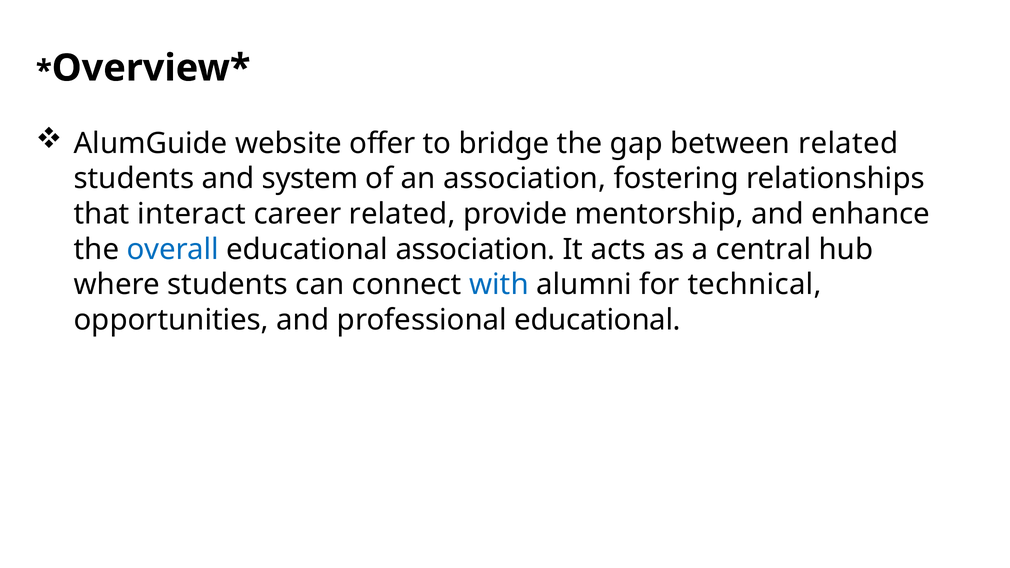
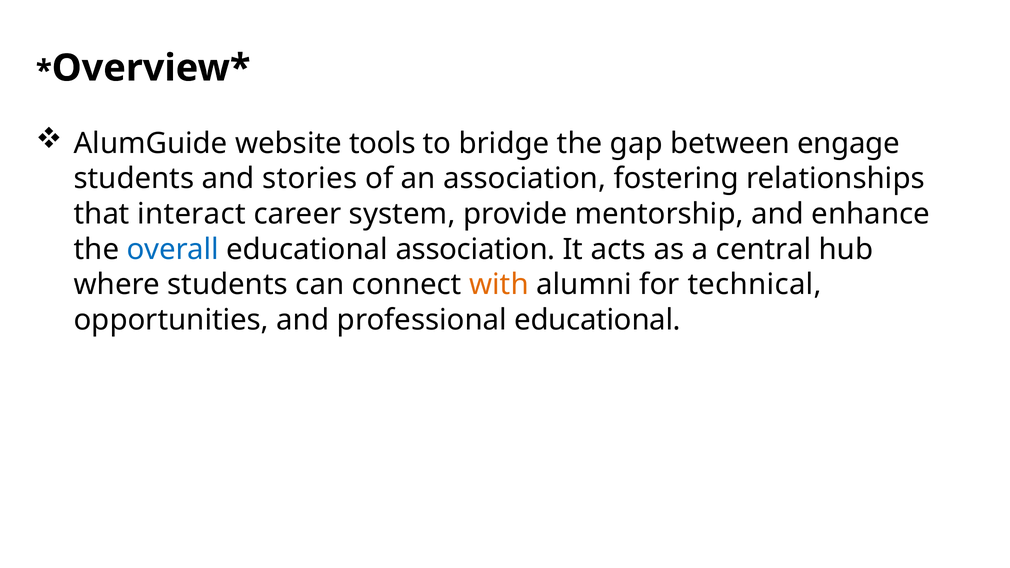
offer: offer -> tools
between related: related -> engage
system: system -> stories
career related: related -> system
with colour: blue -> orange
